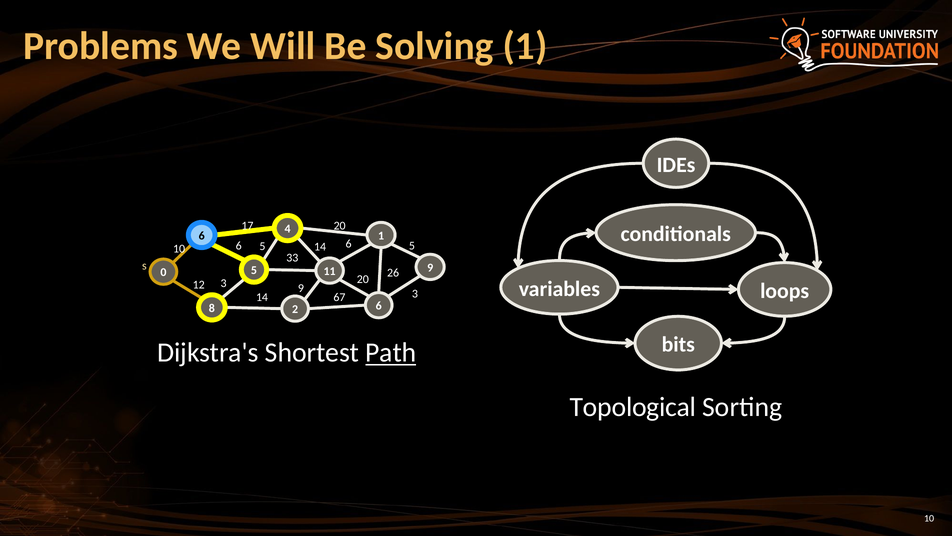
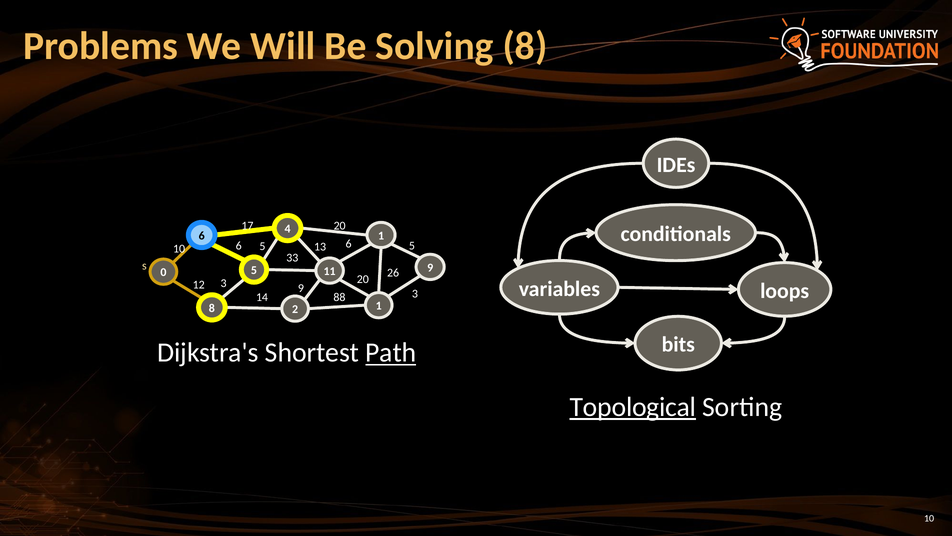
Solving 1: 1 -> 8
5 14: 14 -> 13
67: 67 -> 88
2 6: 6 -> 1
Topological underline: none -> present
